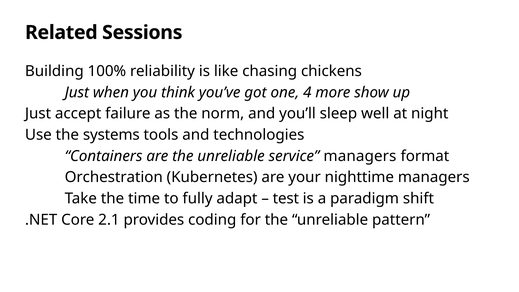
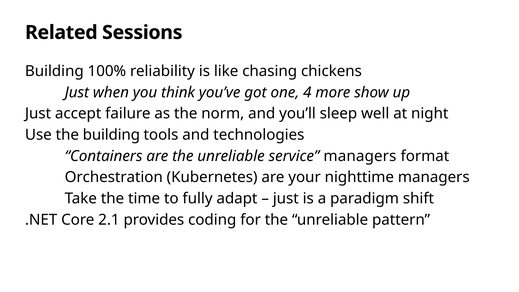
the systems: systems -> building
test at (286, 198): test -> just
